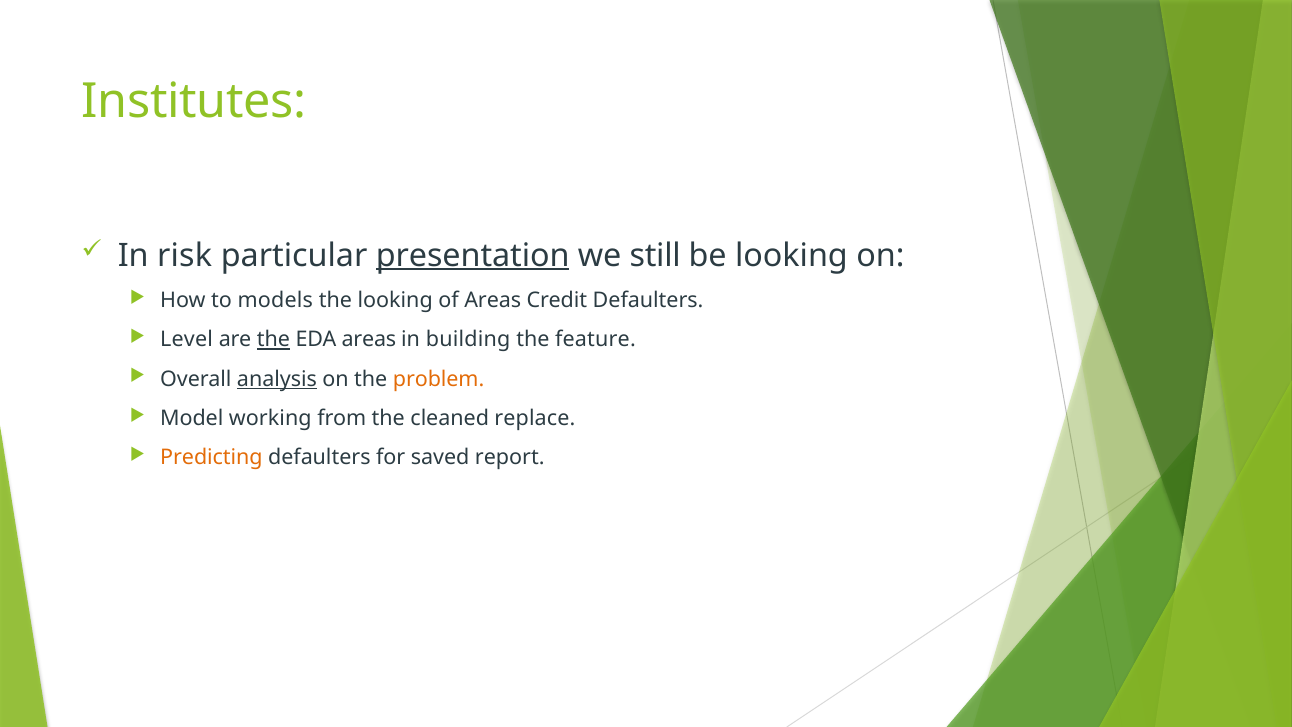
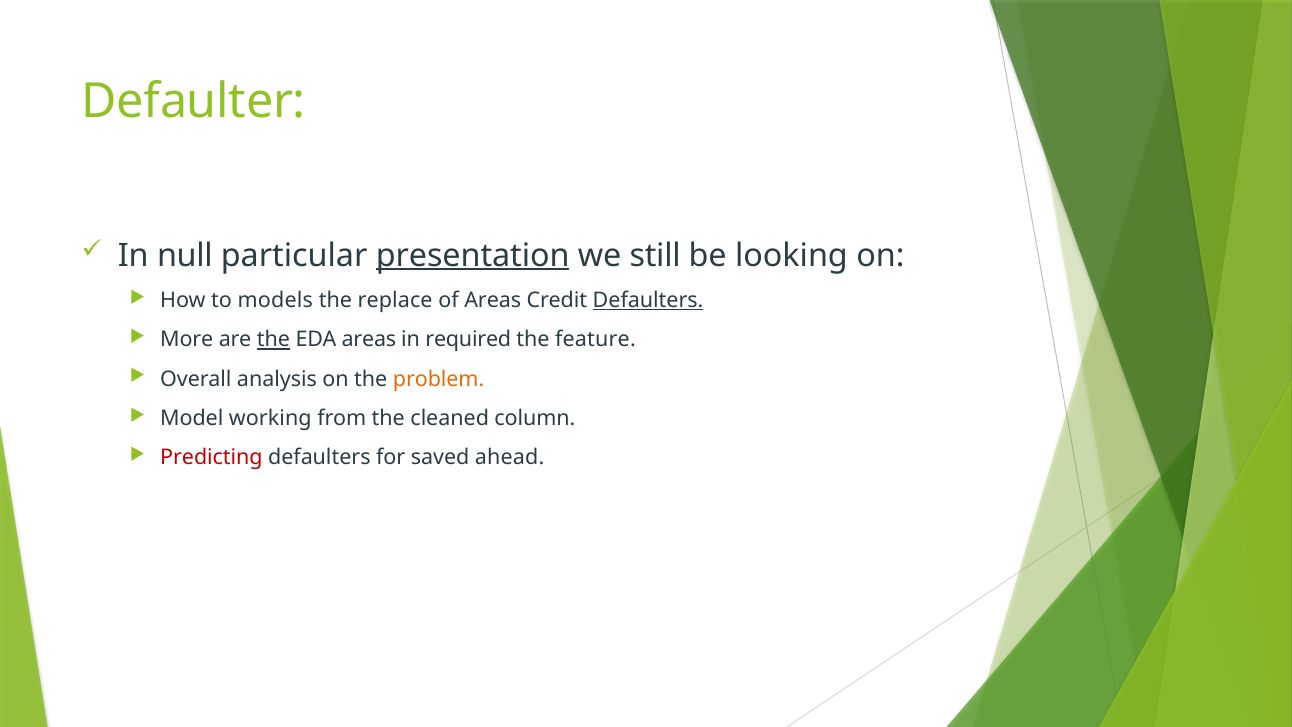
Institutes: Institutes -> Defaulter
risk: risk -> null
the looking: looking -> replace
Defaulters at (648, 301) underline: none -> present
Level: Level -> More
building: building -> required
analysis underline: present -> none
replace: replace -> column
Predicting colour: orange -> red
report: report -> ahead
